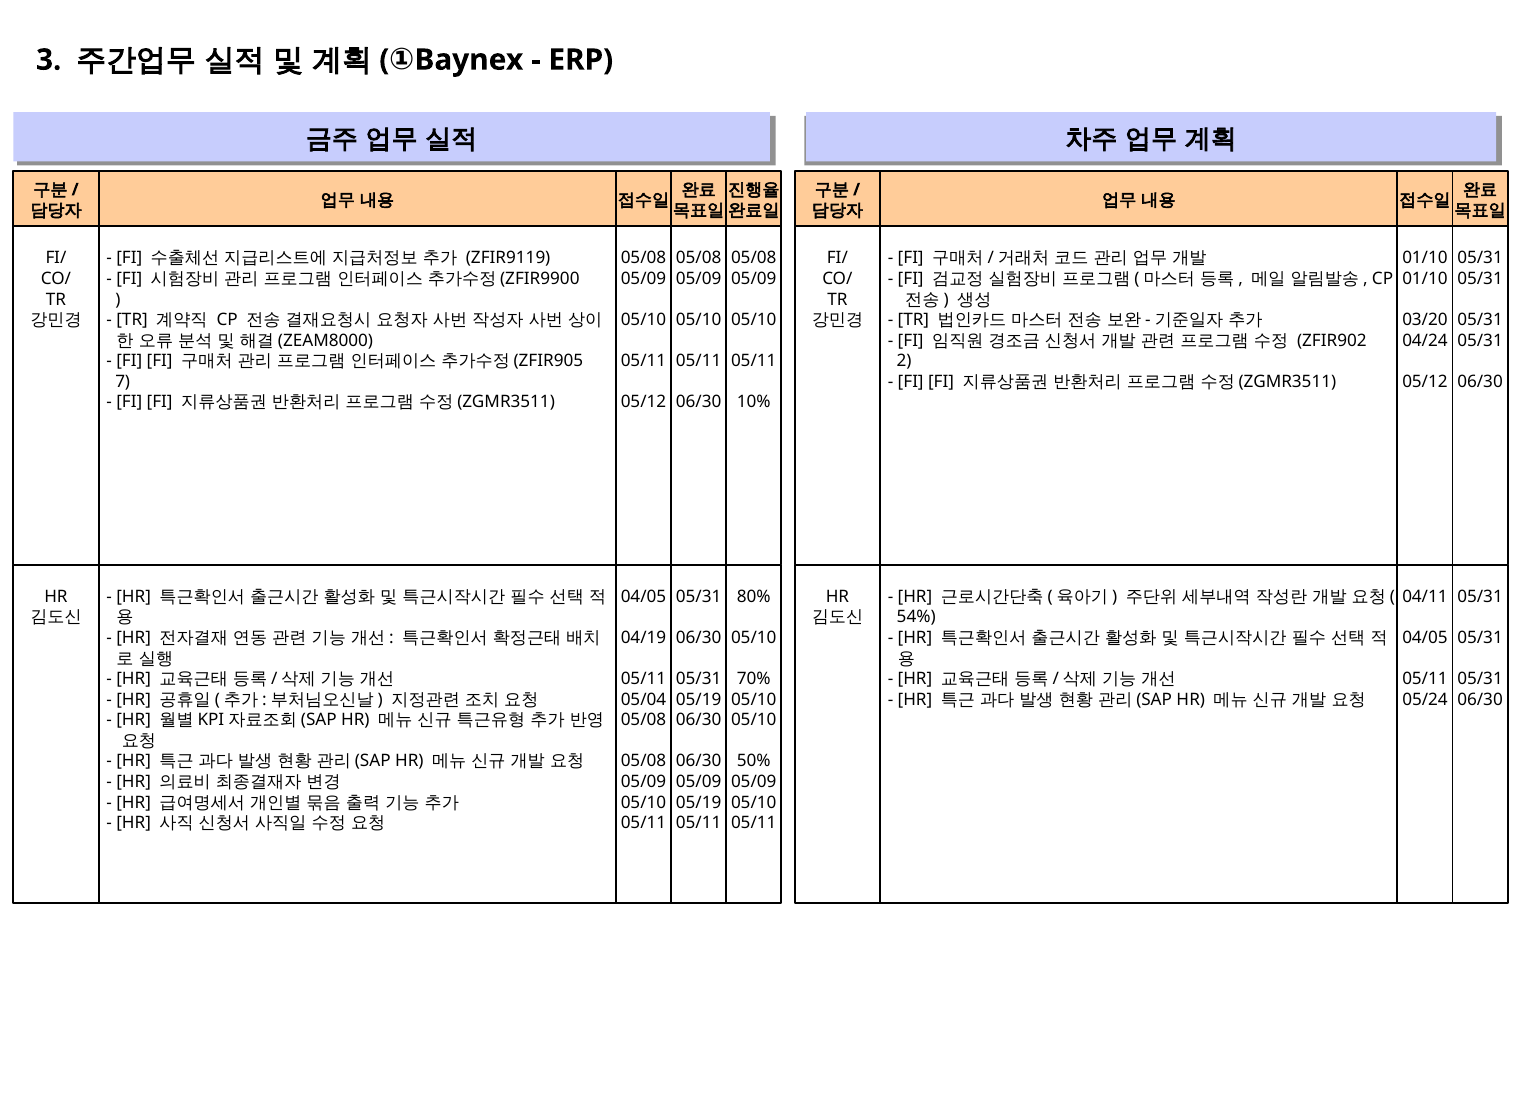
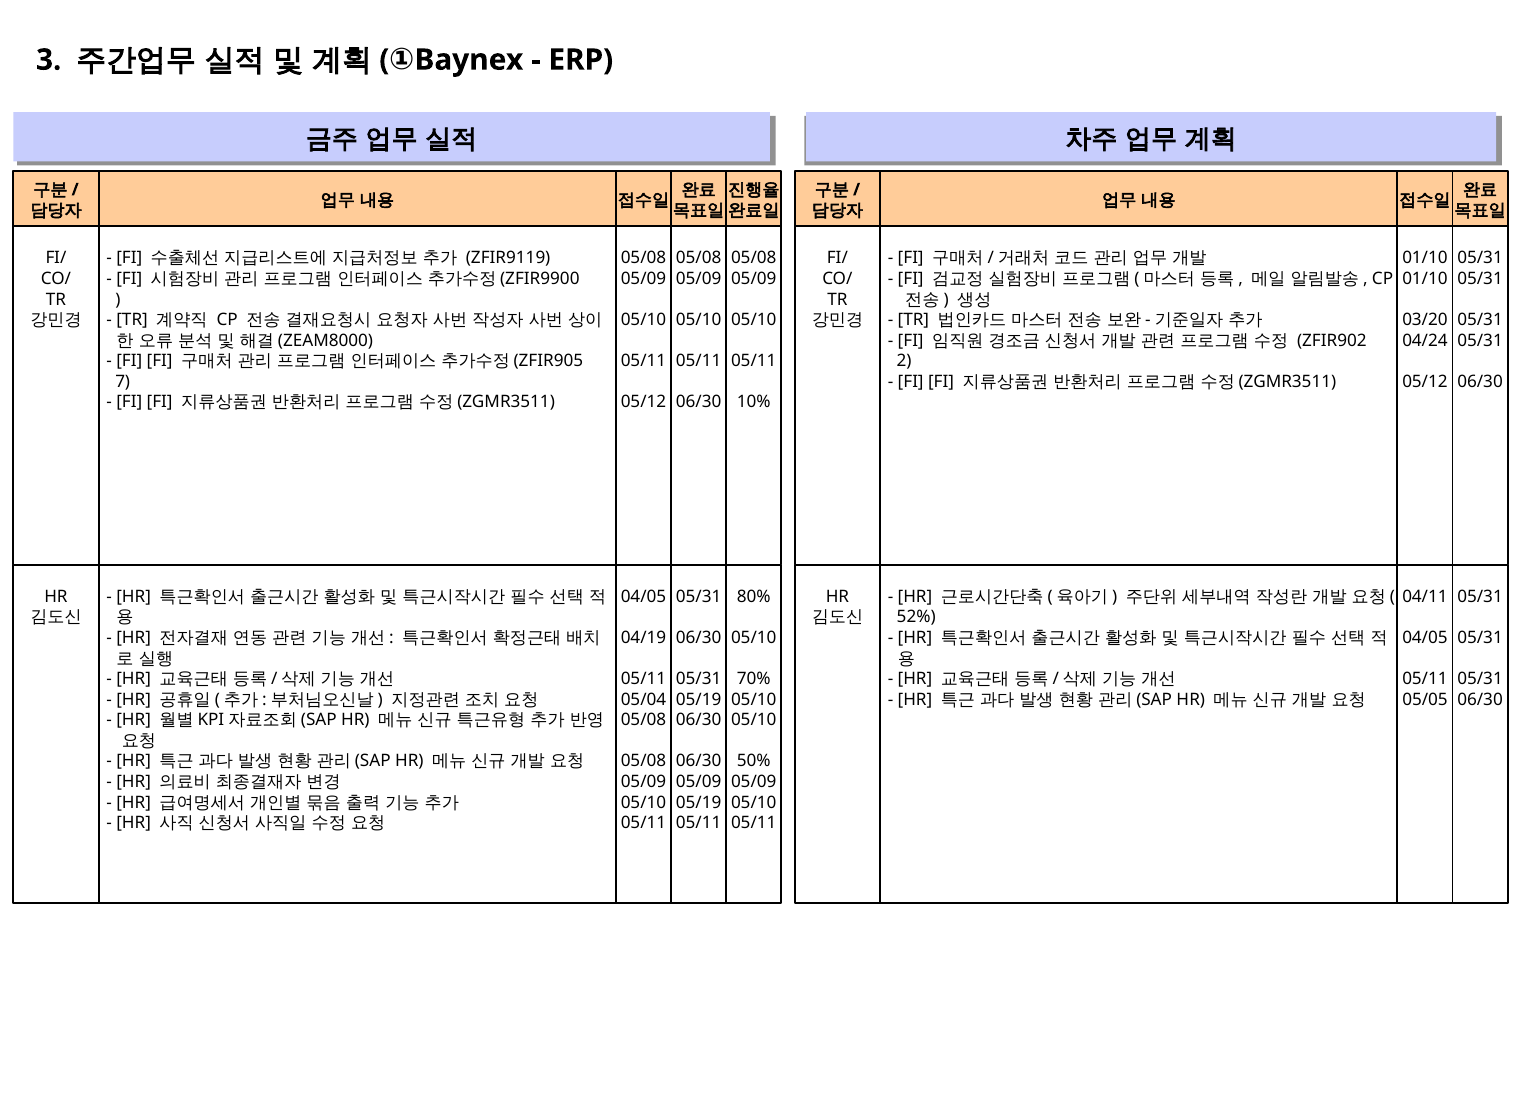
54%: 54% -> 52%
05/24: 05/24 -> 05/05
